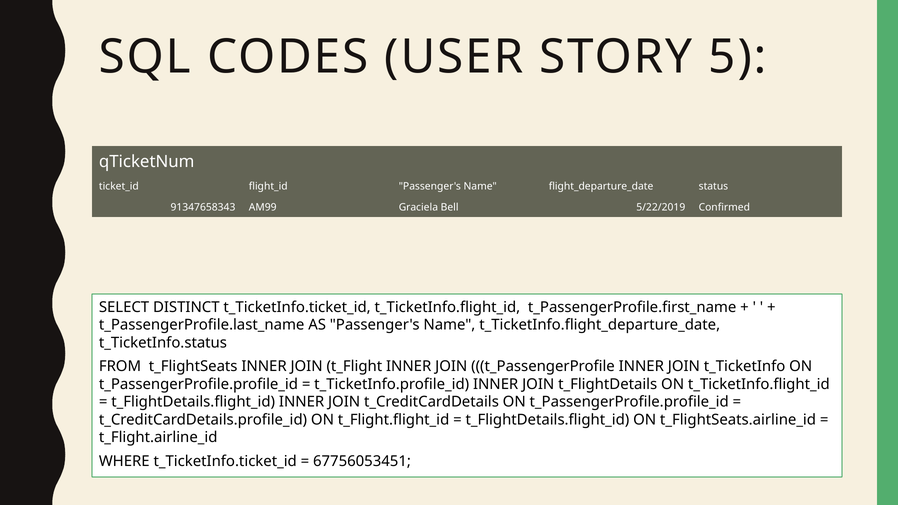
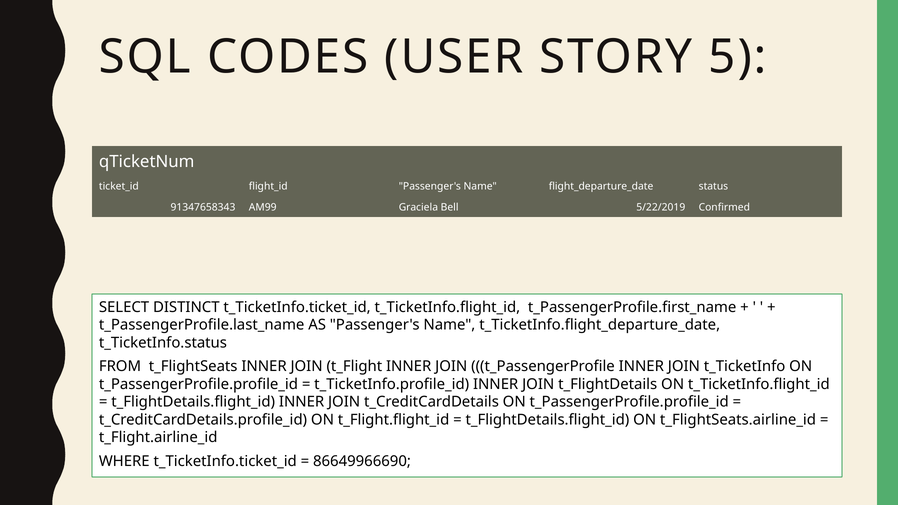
67756053451: 67756053451 -> 86649966690
